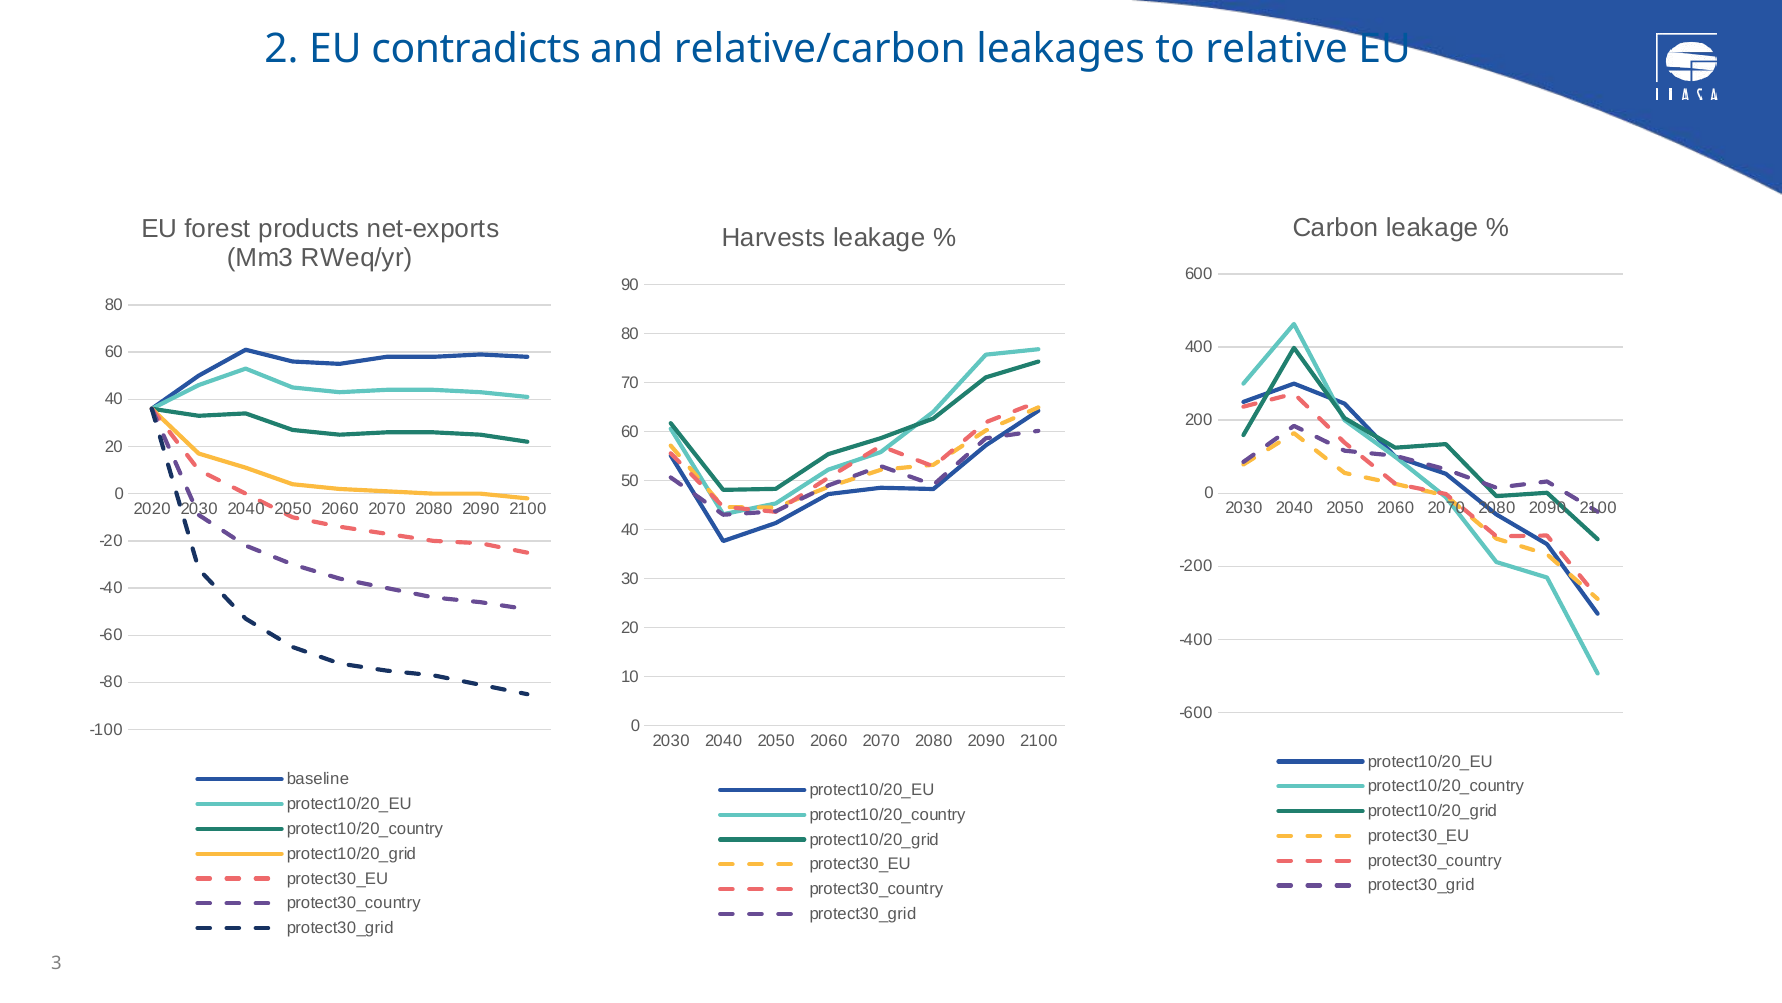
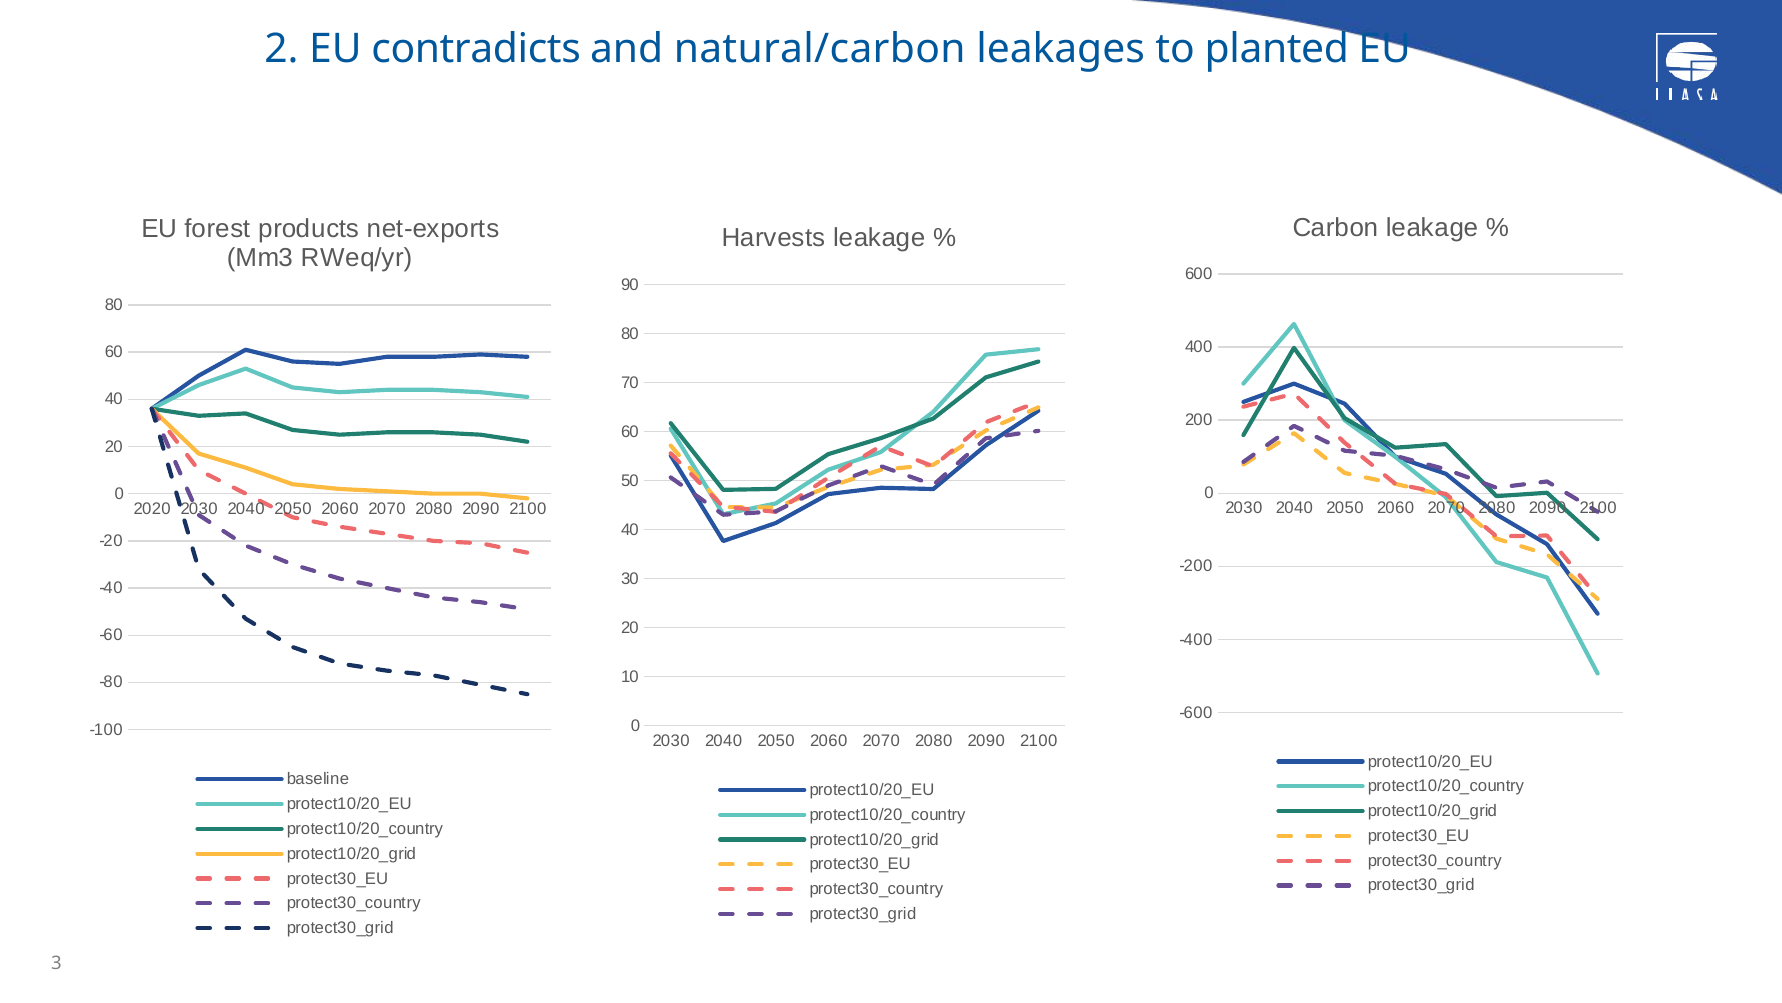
relative/carbon: relative/carbon -> natural/carbon
relative: relative -> planted
